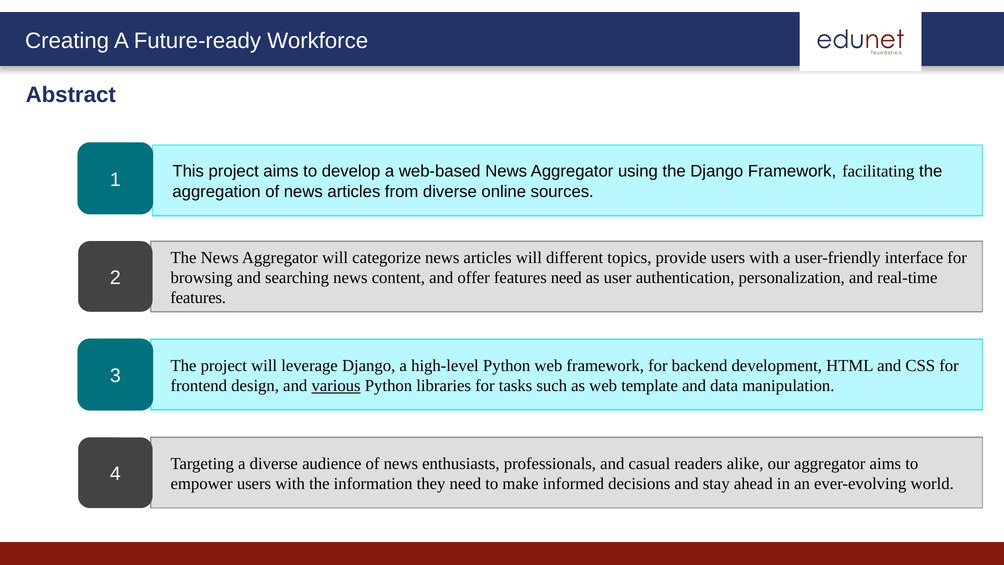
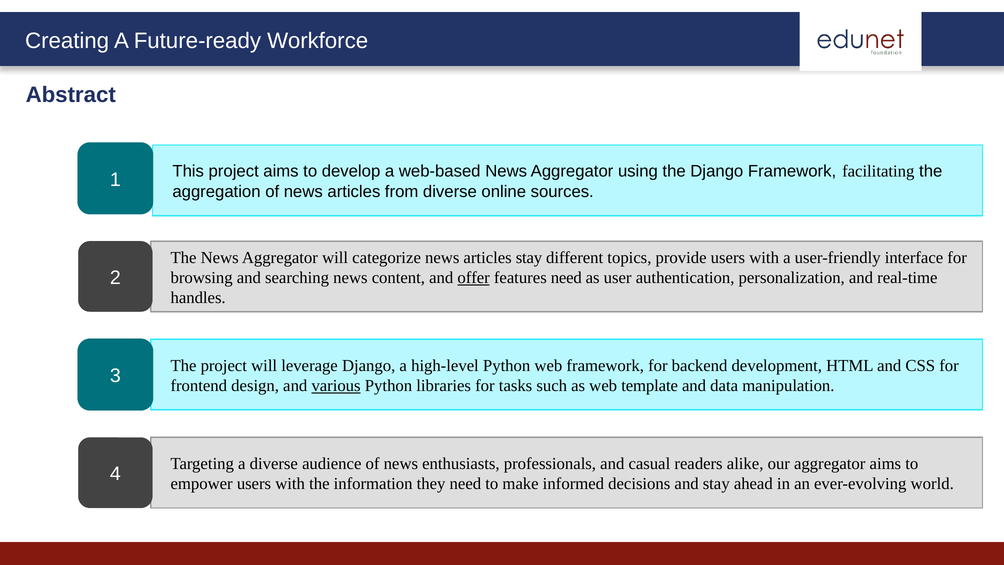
articles will: will -> stay
offer underline: none -> present
features at (198, 298): features -> handles
